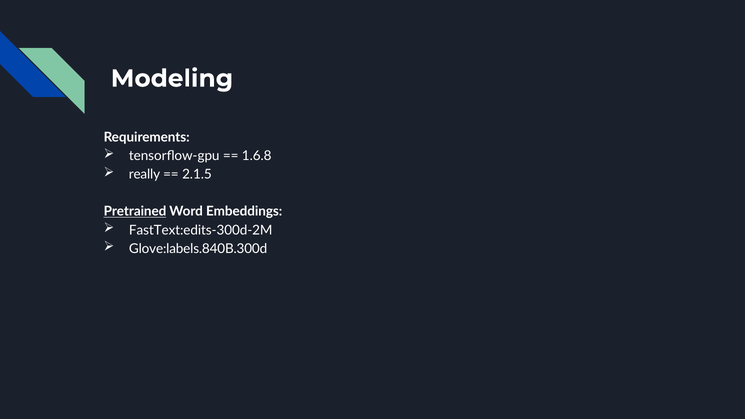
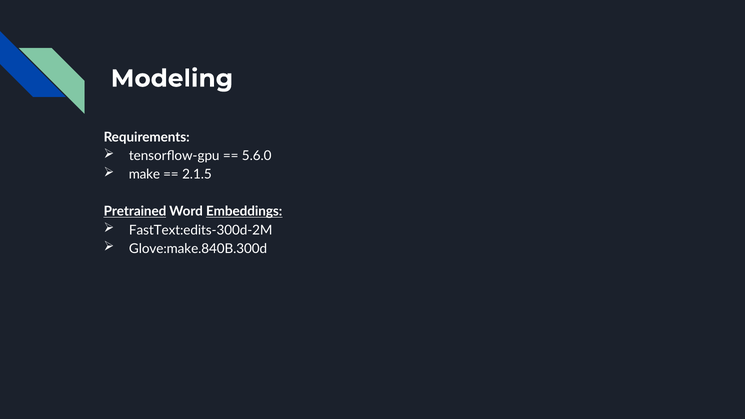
1.6.8: 1.6.8 -> 5.6.0
really: really -> make
Embeddings underline: none -> present
Glove:labels.840B.300d: Glove:labels.840B.300d -> Glove:make.840B.300d
